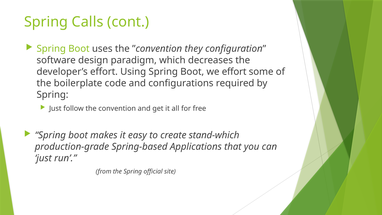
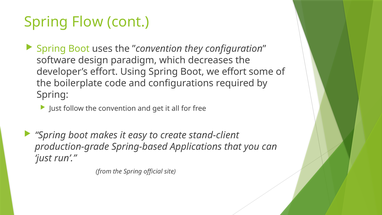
Calls: Calls -> Flow
stand-which: stand-which -> stand-client
